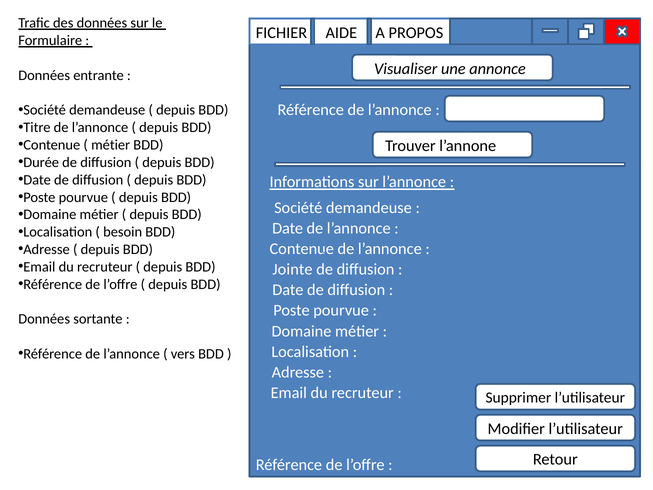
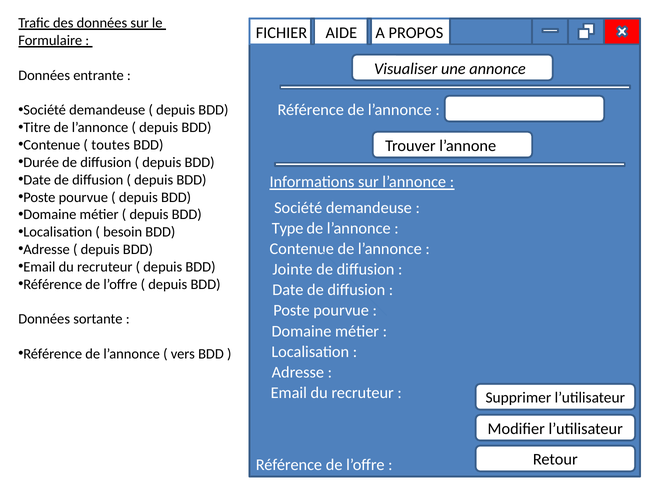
métier at (111, 145): métier -> toutes
Date at (288, 228): Date -> Type
